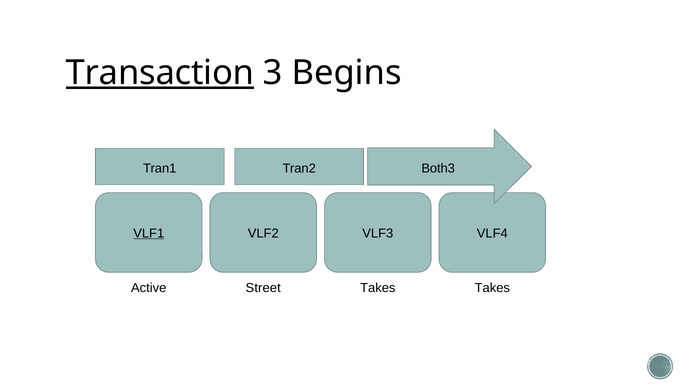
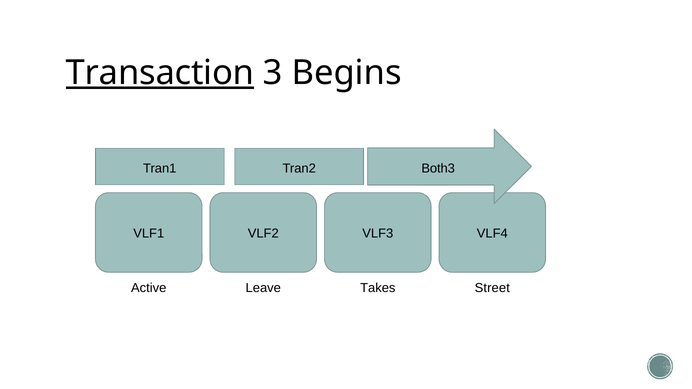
VLF1 underline: present -> none
Street: Street -> Leave
Takes at (492, 288): Takes -> Street
